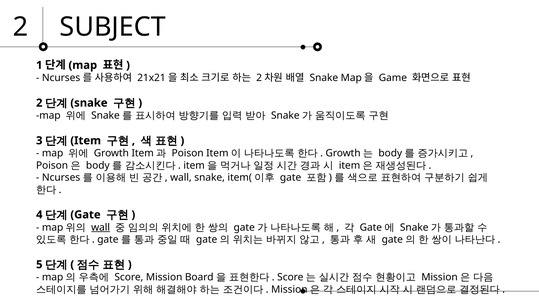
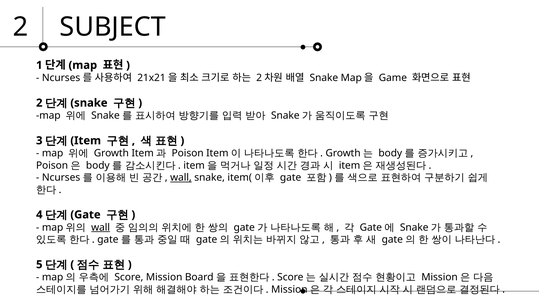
wall at (181, 178) underline: none -> present
